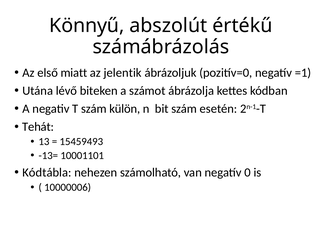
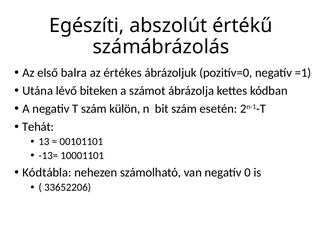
Könnyű: Könnyű -> Egészíti
miatt: miatt -> balra
jelentik: jelentik -> értékes
15459493: 15459493 -> 00101101
10000006: 10000006 -> 33652206
